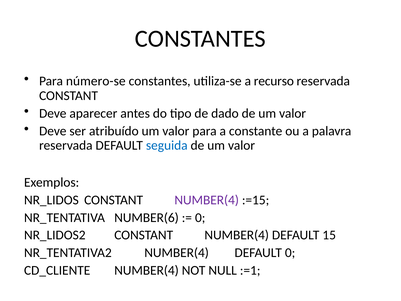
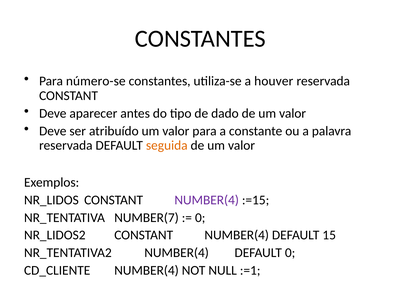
recurso: recurso -> houver
seguida colour: blue -> orange
NUMBER(6: NUMBER(6 -> NUMBER(7
